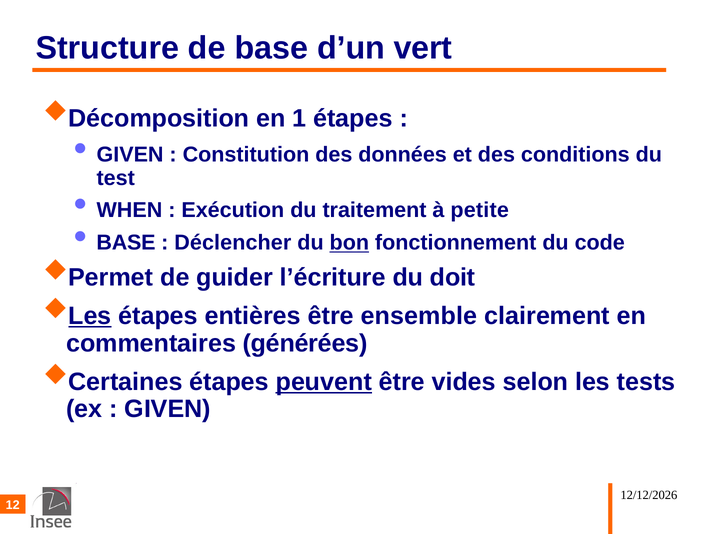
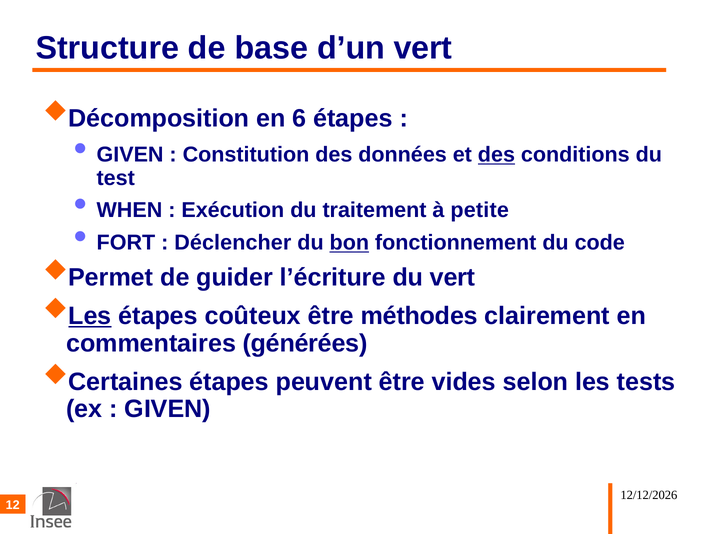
1: 1 -> 6
des at (496, 155) underline: none -> present
BASE at (126, 243): BASE -> FORT
du doit: doit -> vert
entières: entières -> coûteux
ensemble: ensemble -> méthodes
peuvent underline: present -> none
